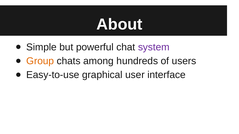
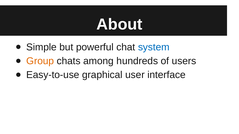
system colour: purple -> blue
